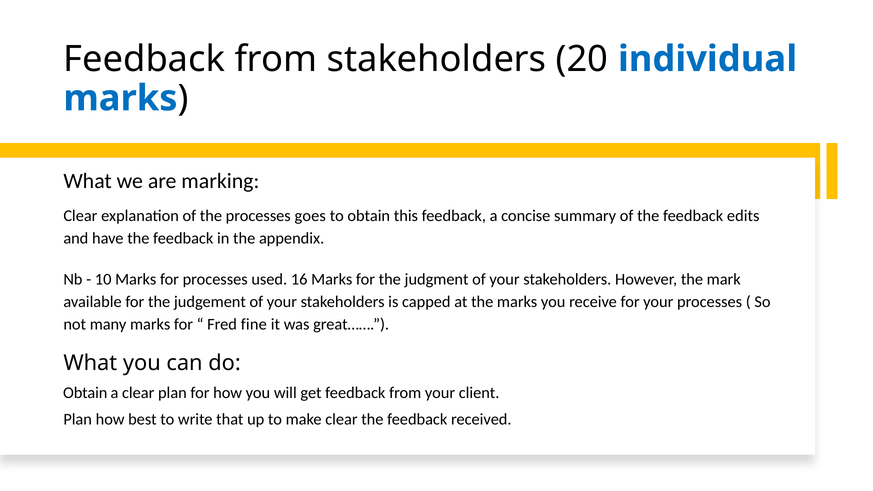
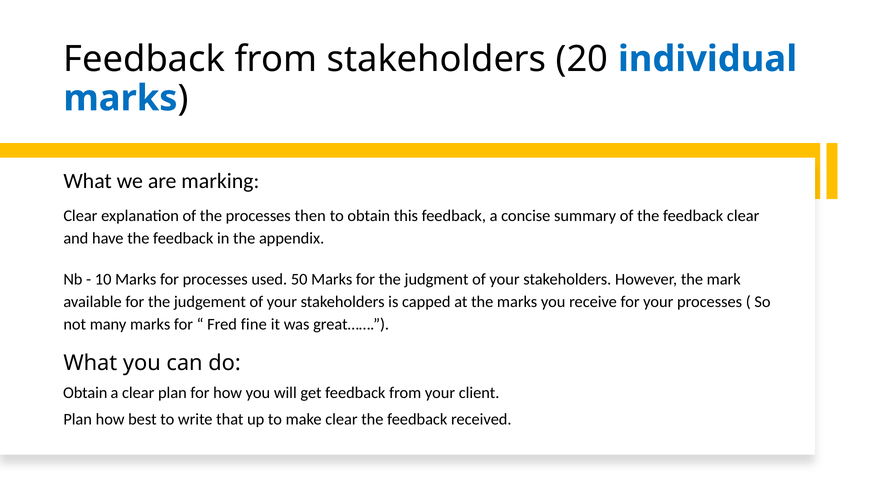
goes: goes -> then
feedback edits: edits -> clear
16: 16 -> 50
